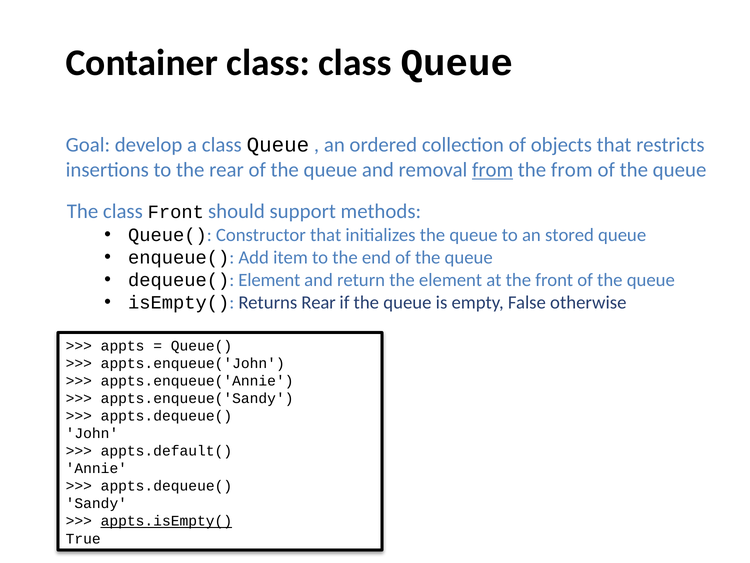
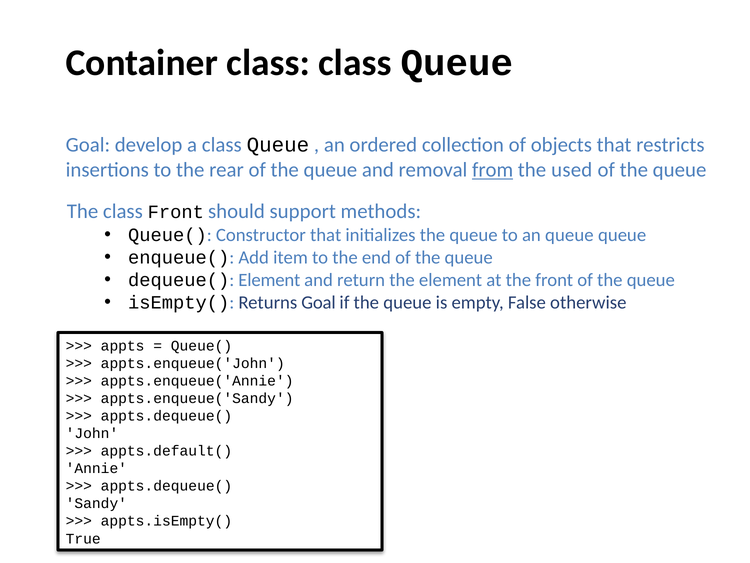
the from: from -> used
an stored: stored -> queue
Returns Rear: Rear -> Goal
appts.isEmpty( underline: present -> none
